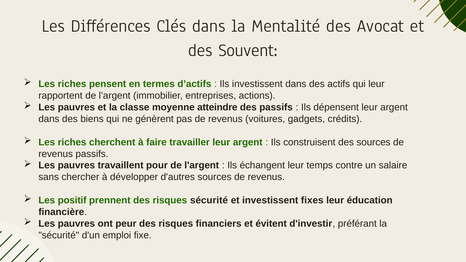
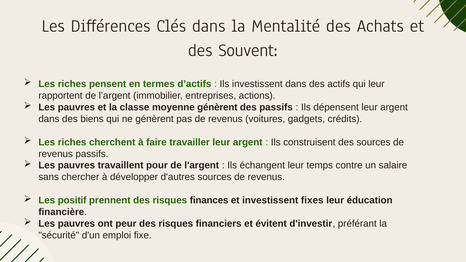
Avocat: Avocat -> Achats
moyenne atteindre: atteindre -> génèrent
risques sécurité: sécurité -> finances
